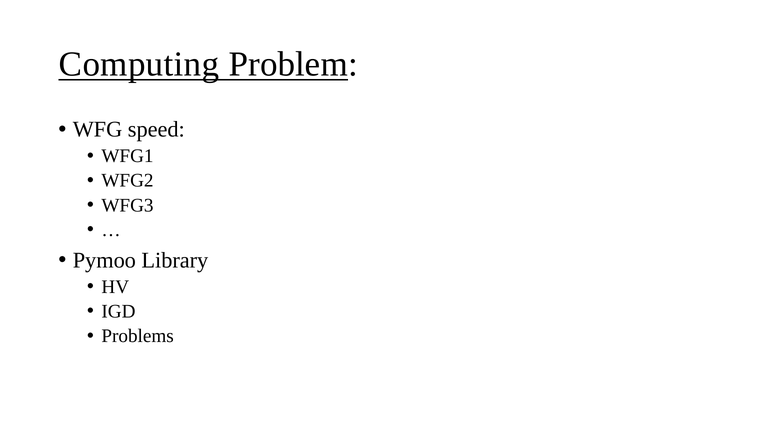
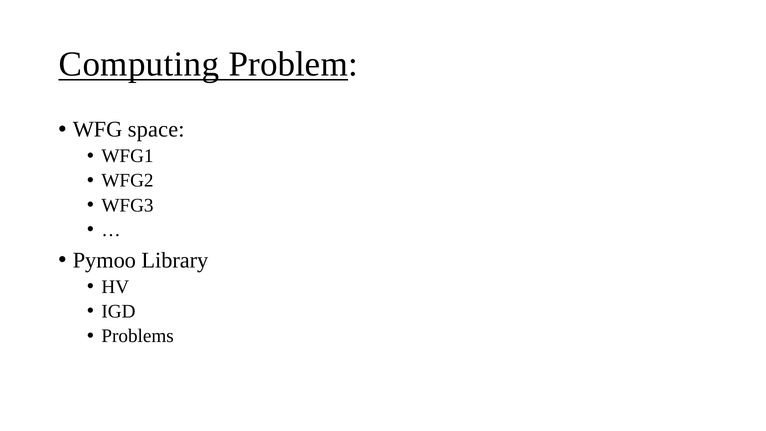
speed: speed -> space
